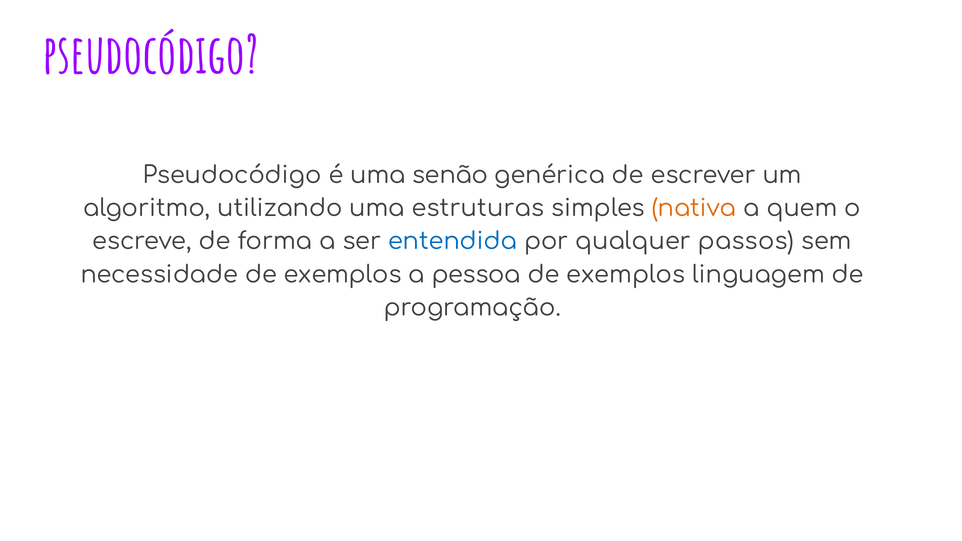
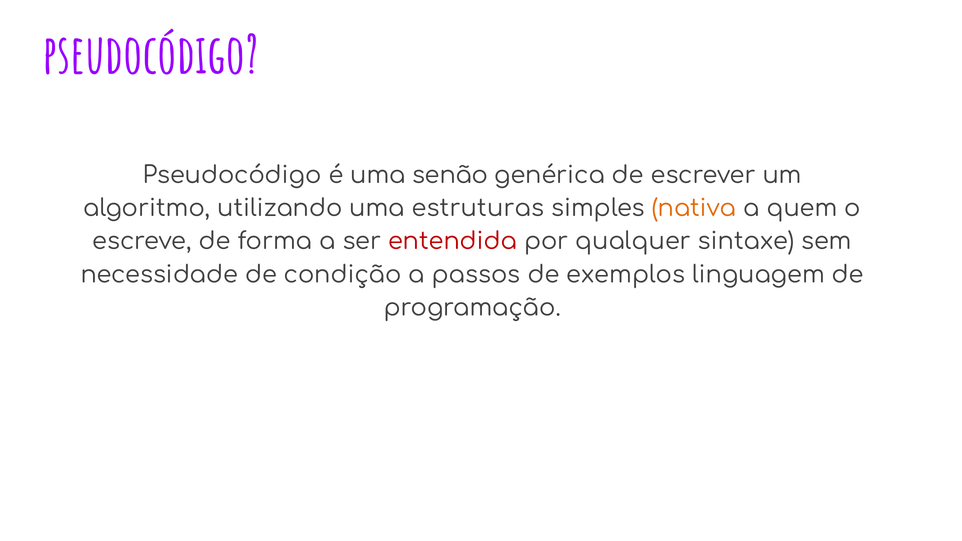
entendida colour: blue -> red
passos: passos -> sintaxe
necessidade de exemplos: exemplos -> condição
pessoa: pessoa -> passos
